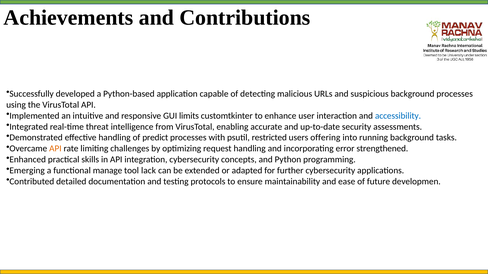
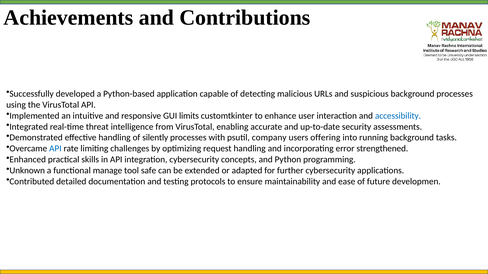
predict: predict -> silently
restricted: restricted -> company
API at (55, 149) colour: orange -> blue
Emerging: Emerging -> Unknown
lack: lack -> safe
